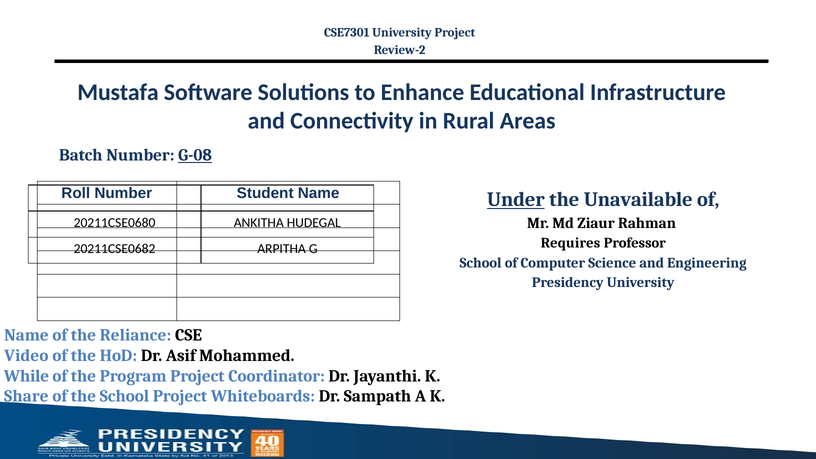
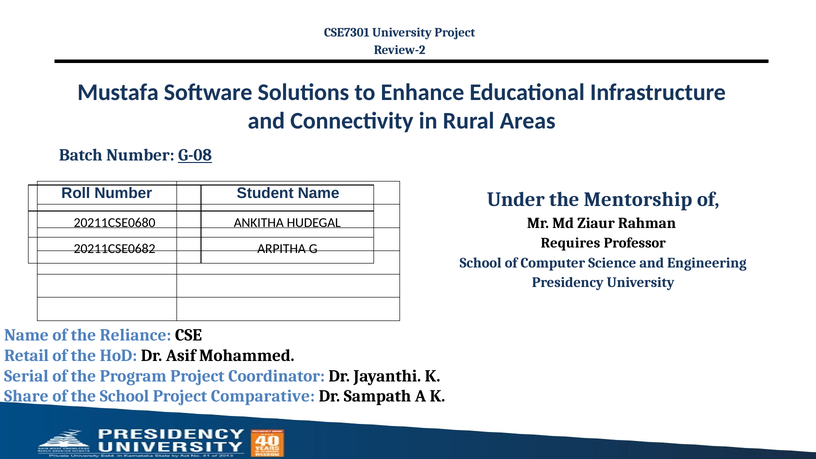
Under underline: present -> none
Unavailable: Unavailable -> Mentorship
Video: Video -> Retail
While: While -> Serial
Whiteboards: Whiteboards -> Comparative
